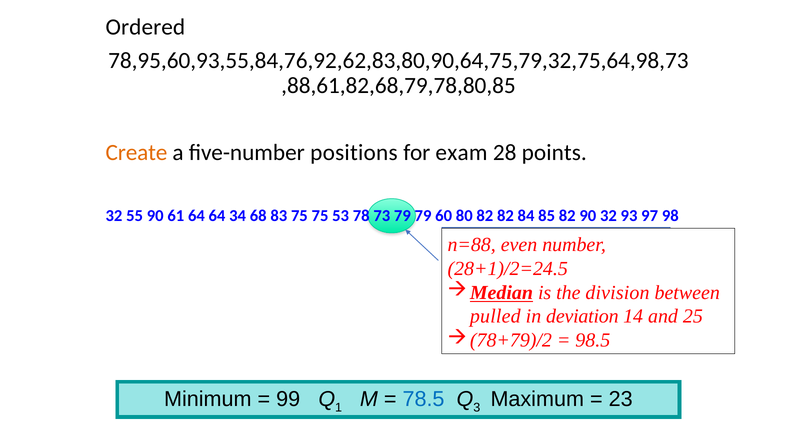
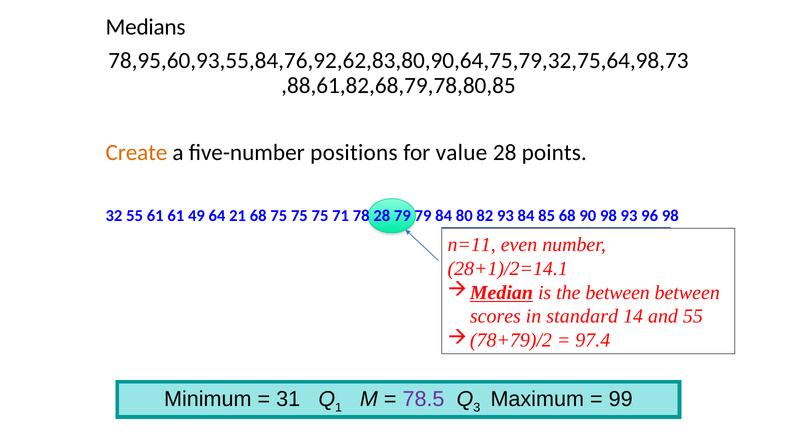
Ordered: Ordered -> Medians
exam: exam -> value
55 90: 90 -> 61
61 64: 64 -> 49
34: 34 -> 21
68 83: 83 -> 75
53: 53 -> 71
78 73: 73 -> 28
79 60: 60 -> 84
82 82: 82 -> 93
85 82: 82 -> 68
90 32: 32 -> 98
97: 97 -> 96
n=88: n=88 -> n=11
28+1)/2=24.5: 28+1)/2=24.5 -> 28+1)/2=14.1
the division: division -> between
pulled: pulled -> scores
deviation: deviation -> standard
and 25: 25 -> 55
98.5: 98.5 -> 97.4
99: 99 -> 31
78.5 colour: blue -> purple
23: 23 -> 99
